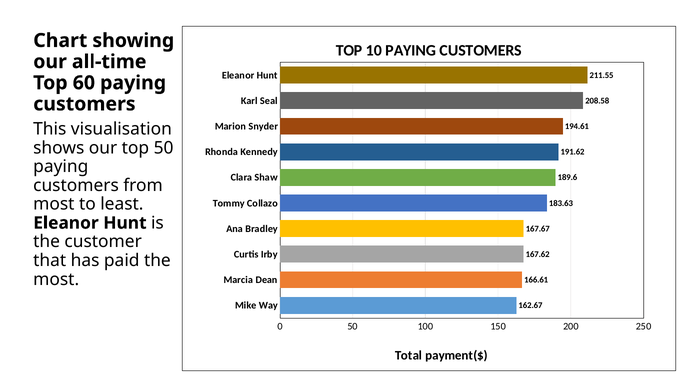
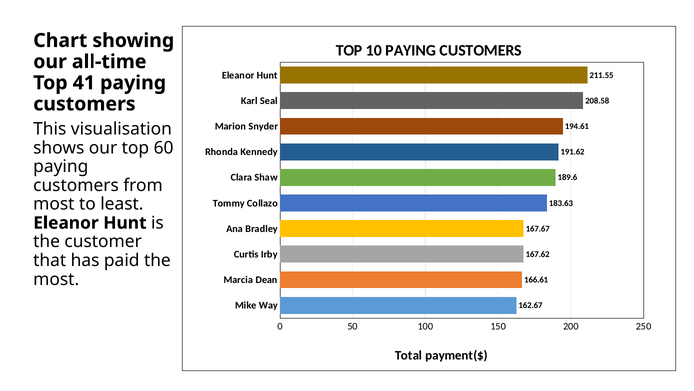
60: 60 -> 41
top 50: 50 -> 60
